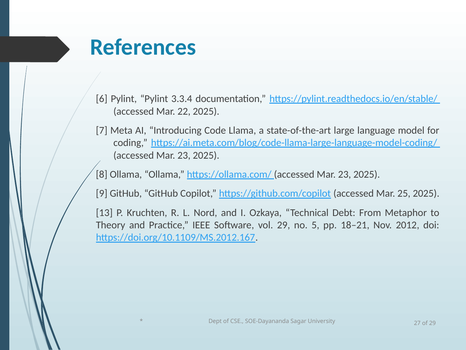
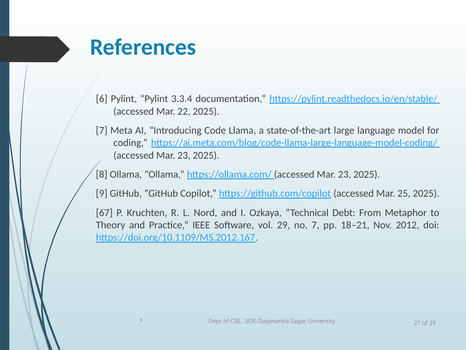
13: 13 -> 67
no 5: 5 -> 7
